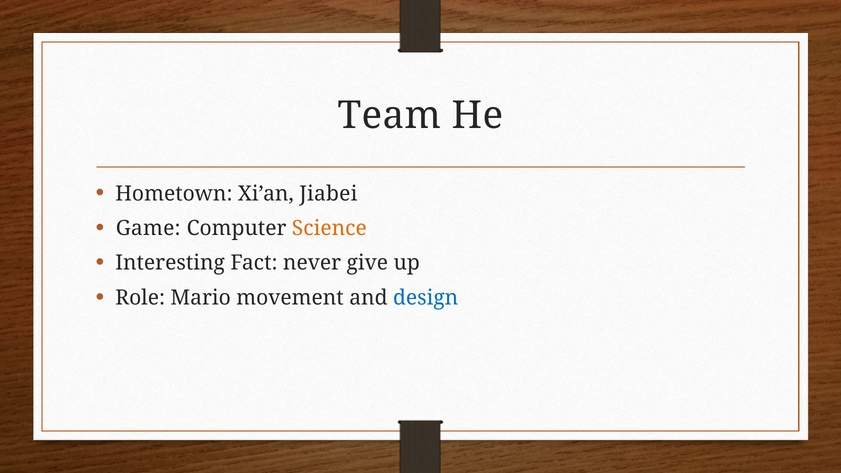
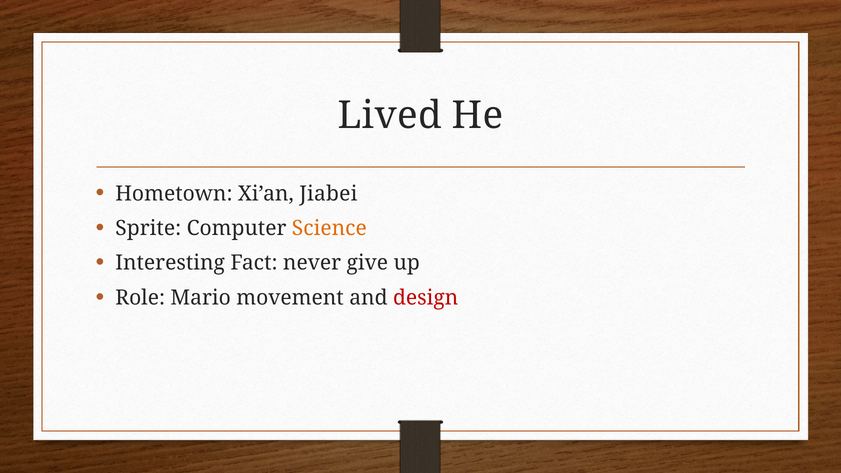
Team: Team -> Lived
Game: Game -> Sprite
design colour: blue -> red
